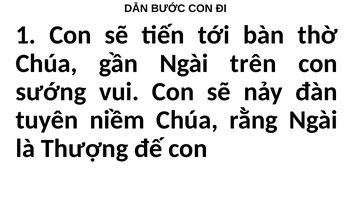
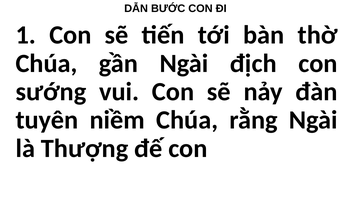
trên: trên -> địch
